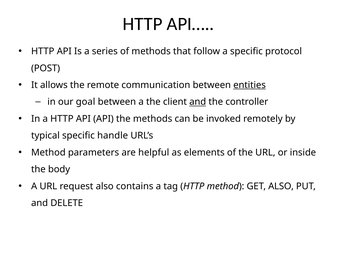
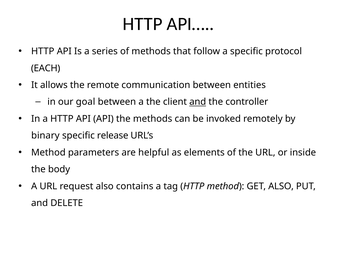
POST: POST -> EACH
entities underline: present -> none
typical: typical -> binary
handle: handle -> release
